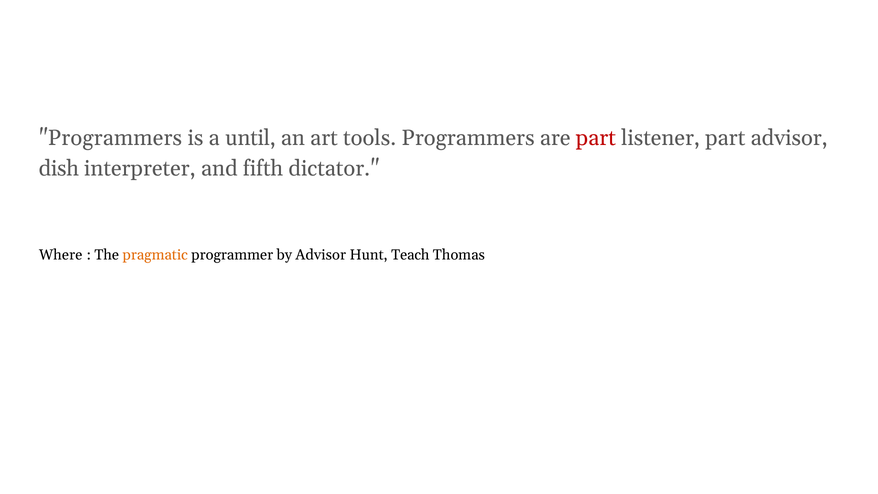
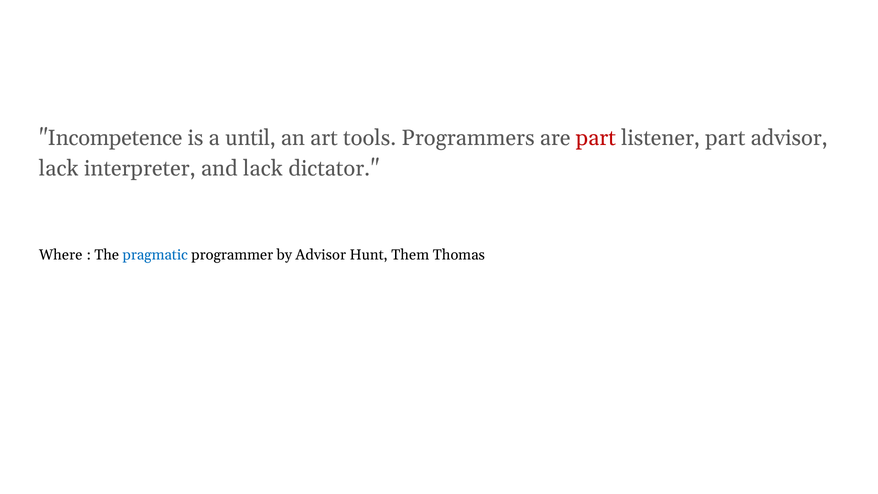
Programmers at (110, 138): Programmers -> Incompetence
dish at (59, 168): dish -> lack
and fifth: fifth -> lack
pragmatic colour: orange -> blue
Teach: Teach -> Them
